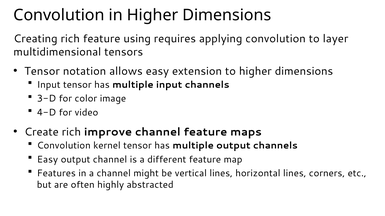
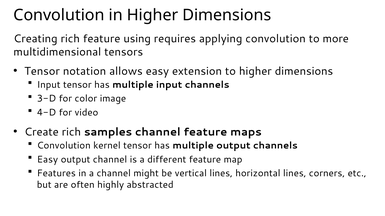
layer: layer -> more
improve: improve -> samples
